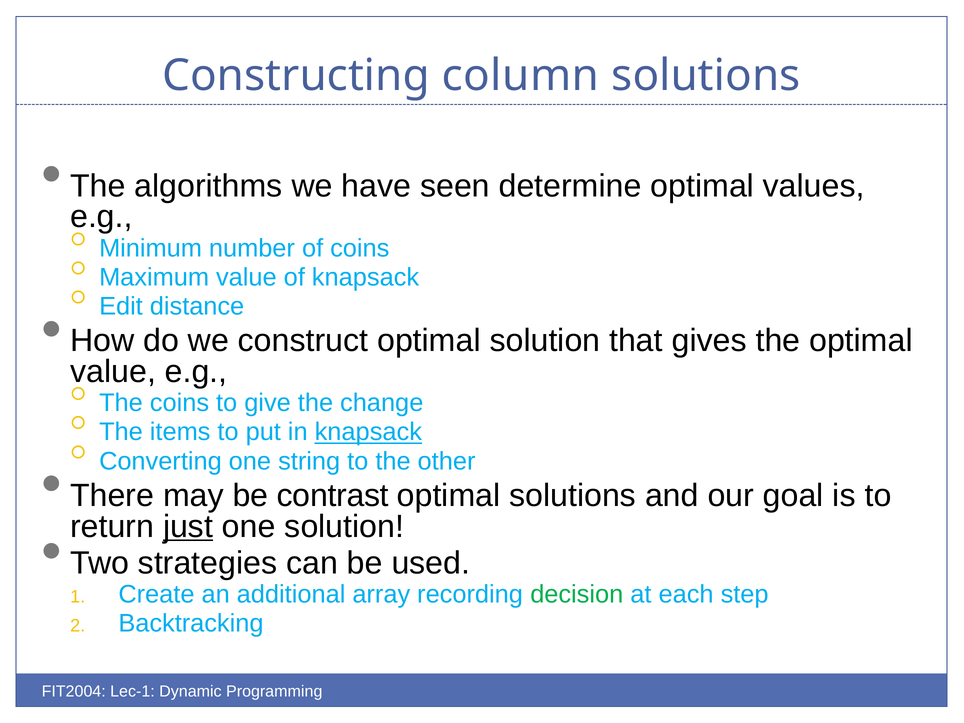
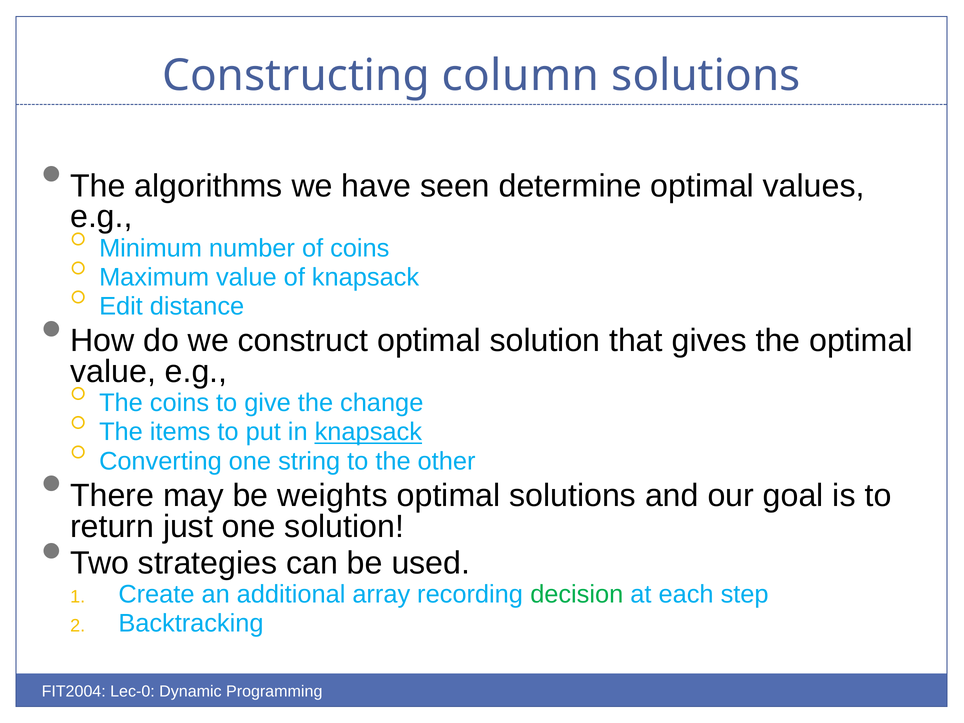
contrast: contrast -> weights
just underline: present -> none
Lec-1: Lec-1 -> Lec-0
